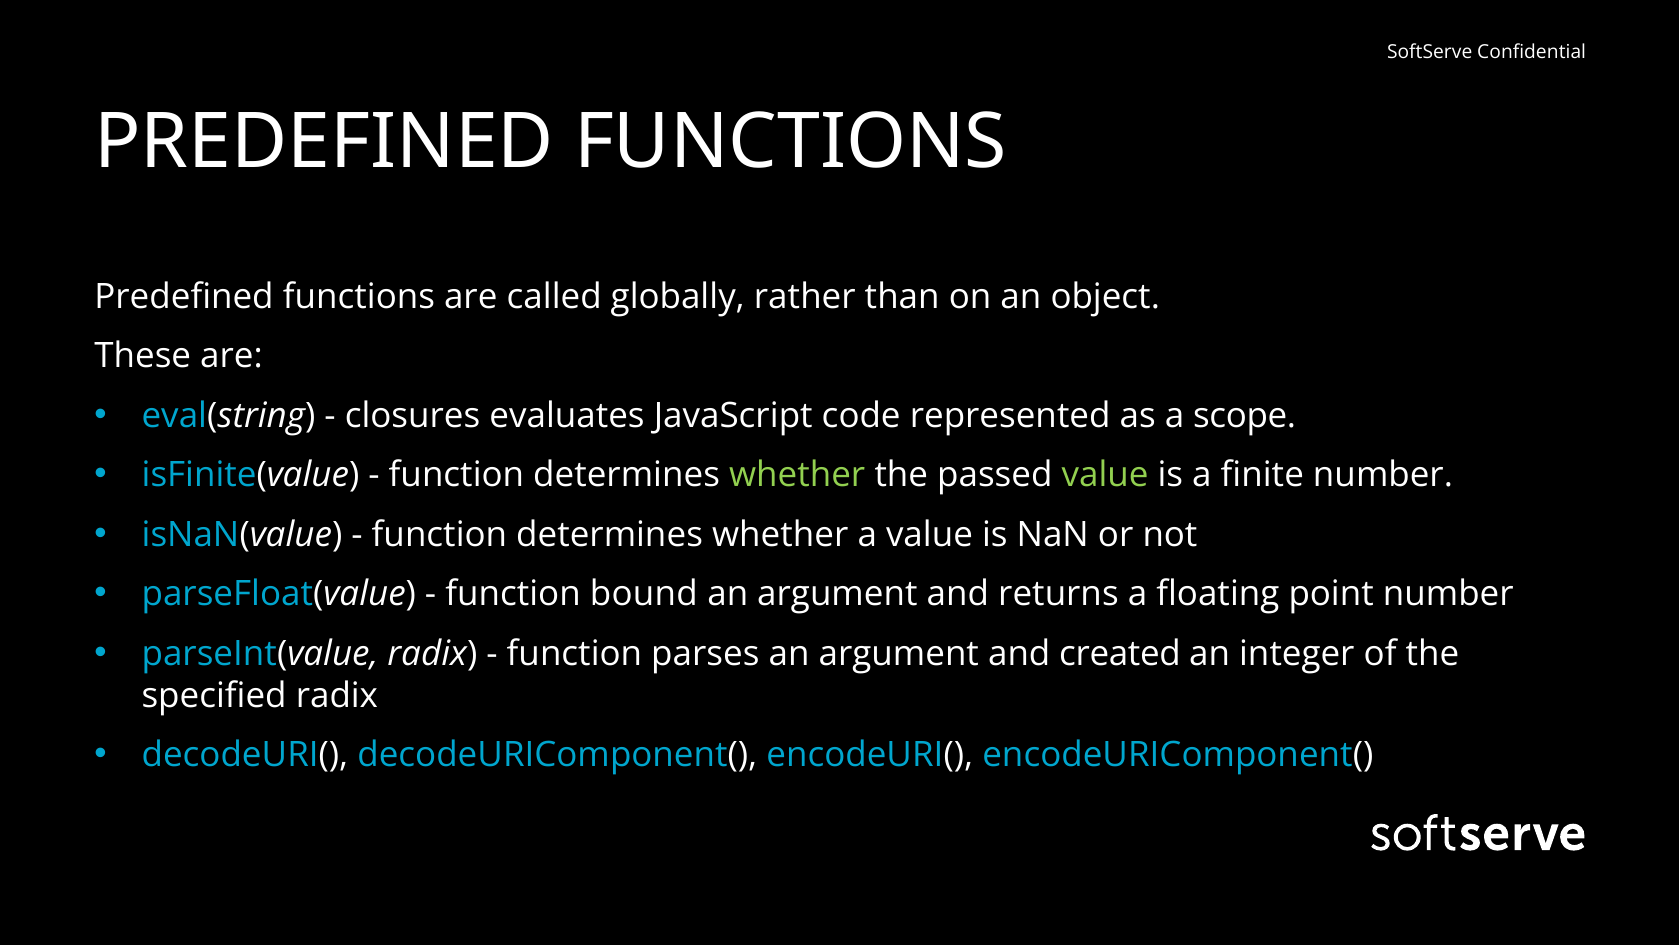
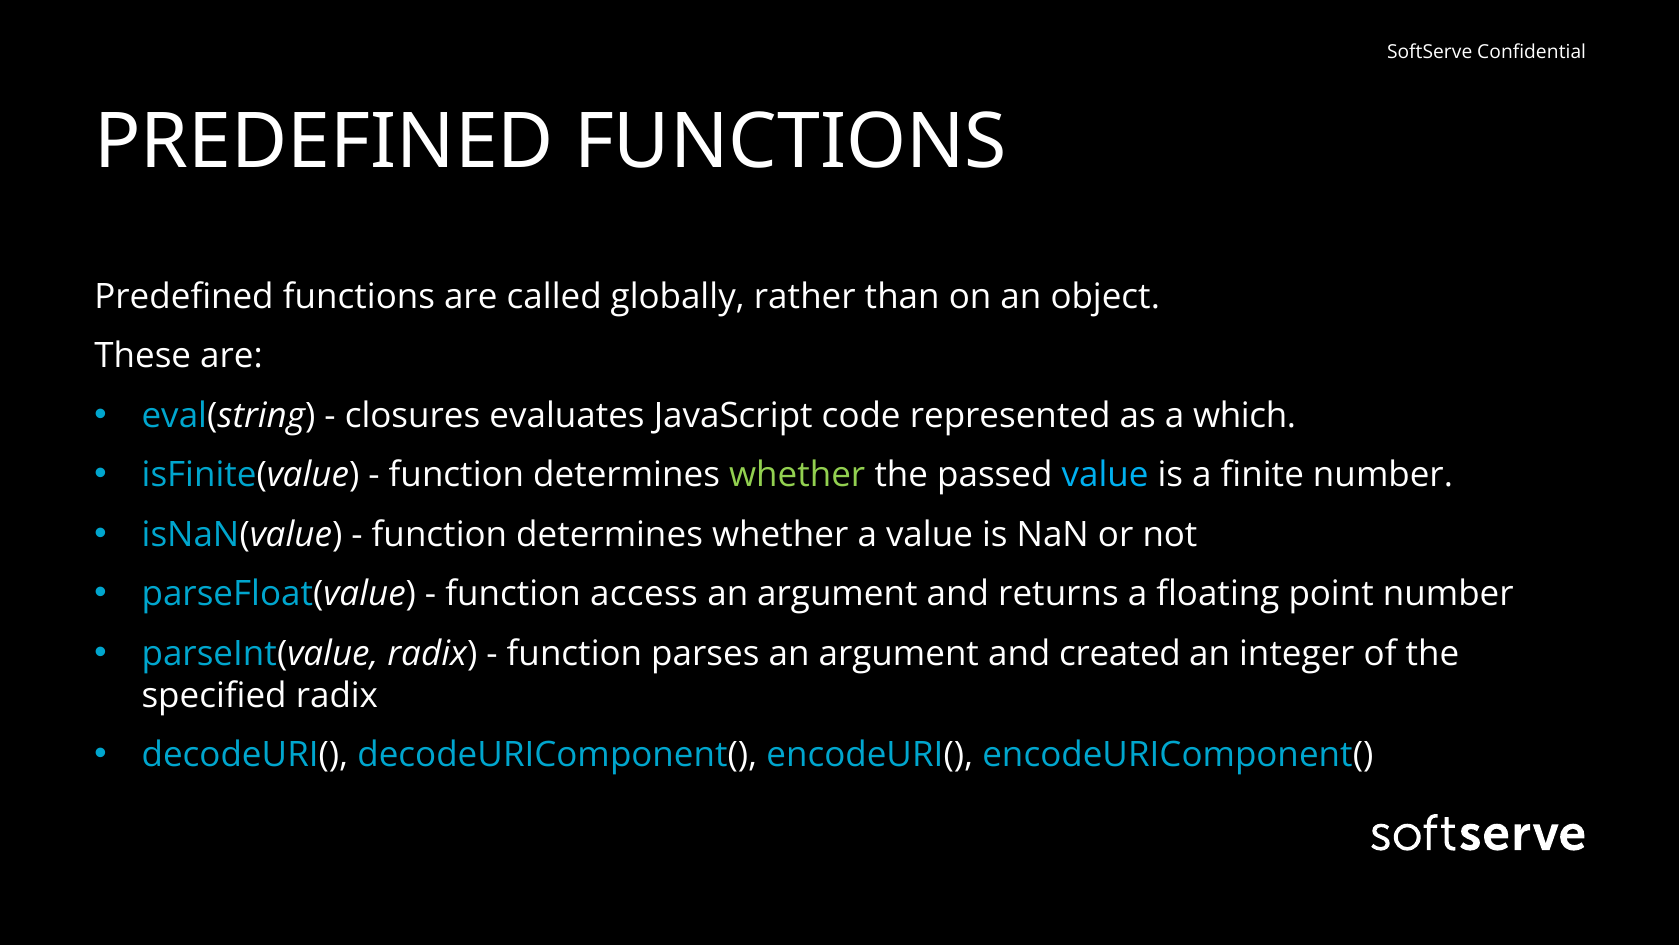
scope: scope -> which
value at (1105, 475) colour: light green -> light blue
bound: bound -> access
